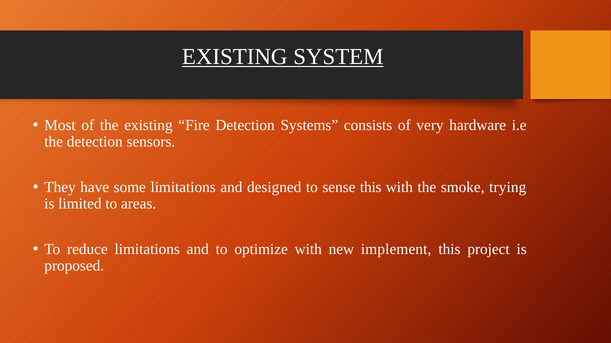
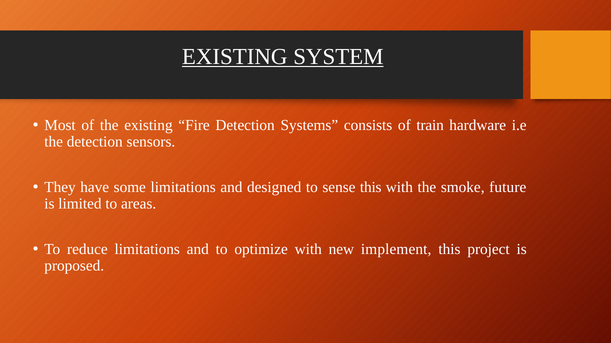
very: very -> train
trying: trying -> future
